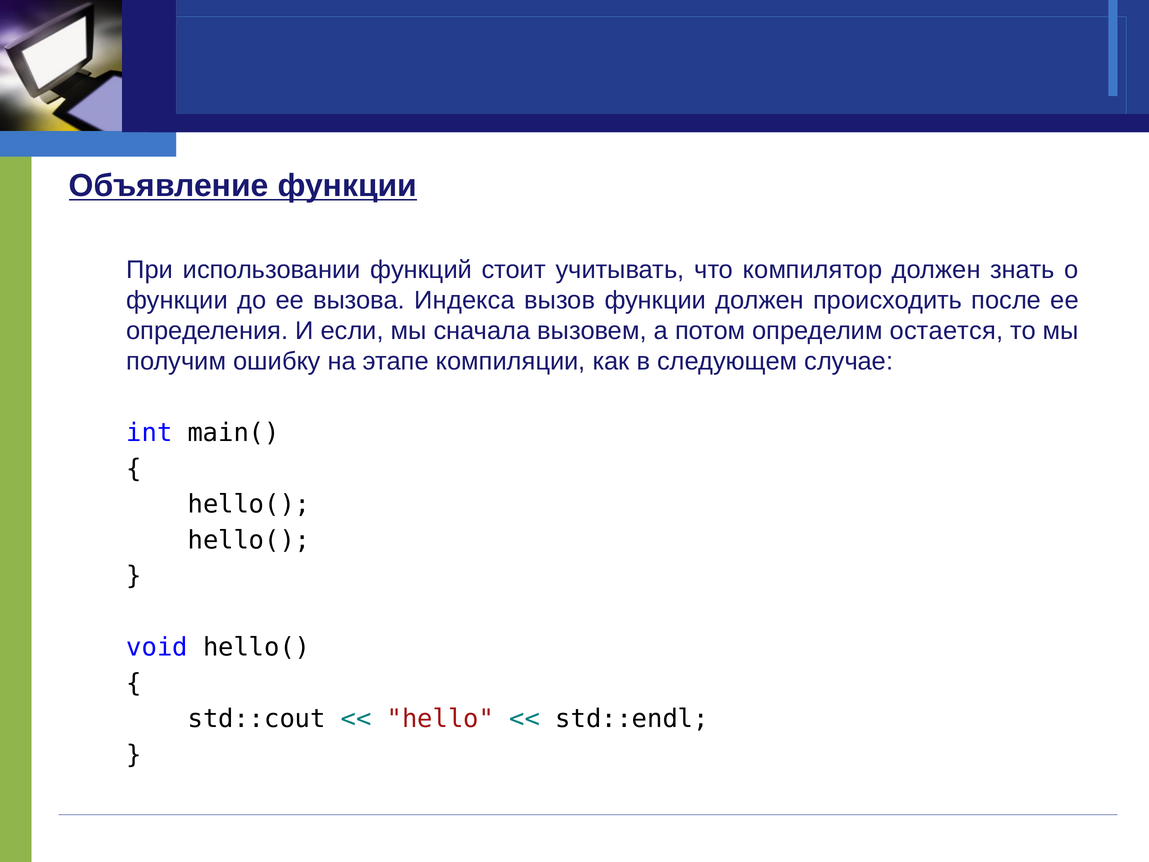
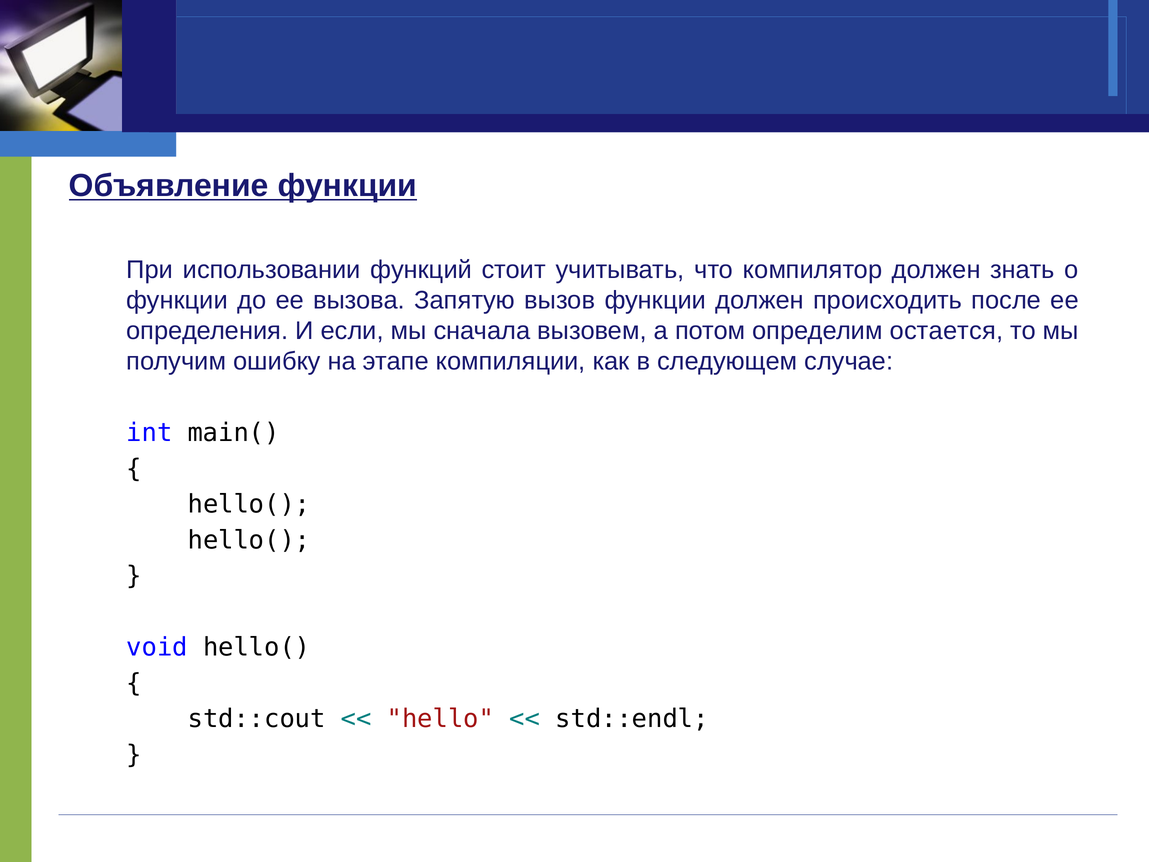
Индекса: Индекса -> Запятую
